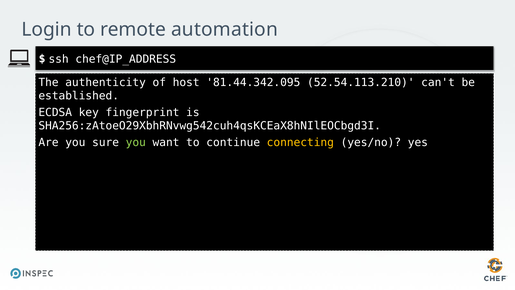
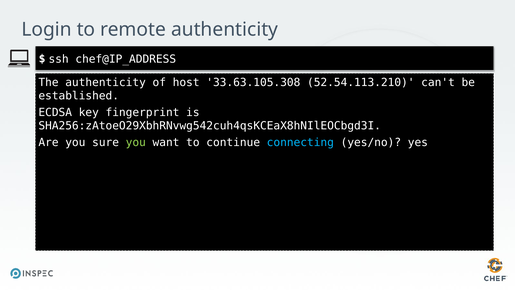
remote automation: automation -> authenticity
81.44.342.095: 81.44.342.095 -> 33.63.105.308
connecting colour: yellow -> light blue
